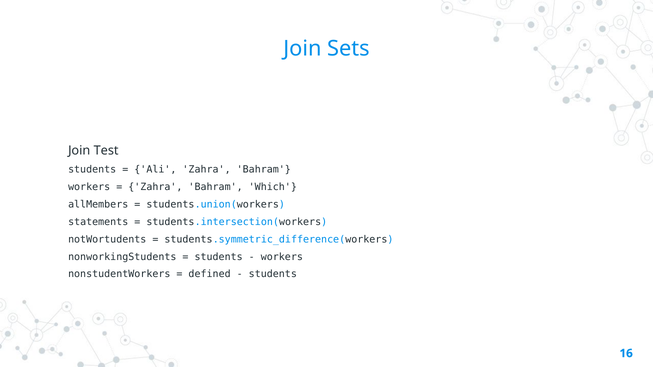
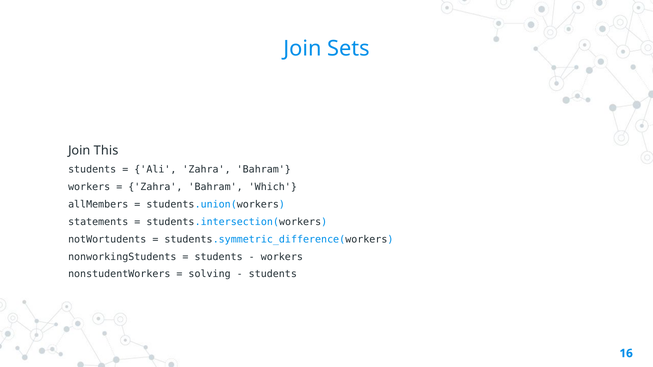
Test: Test -> This
defined: defined -> solving
